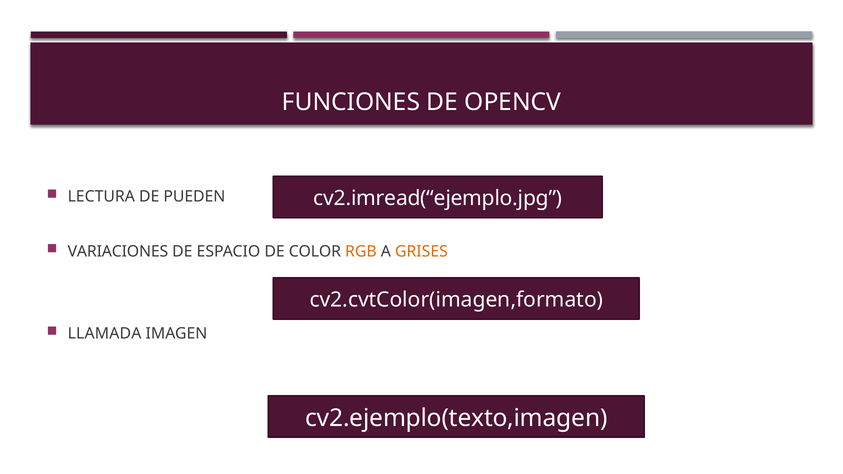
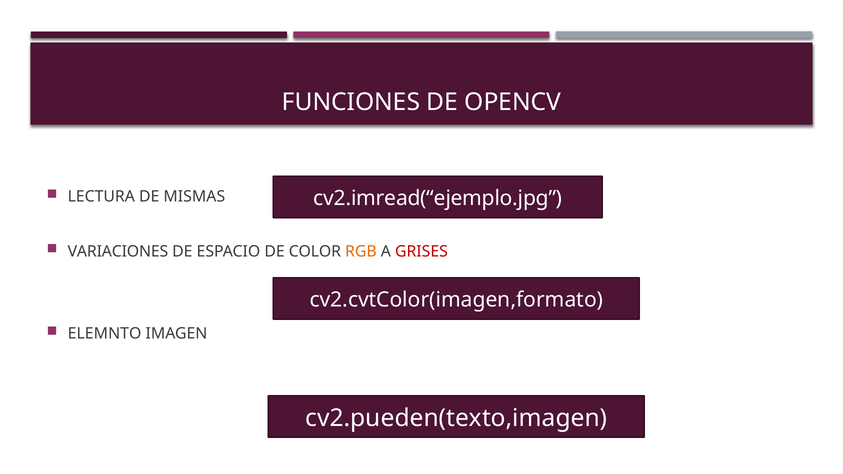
PUEDEN: PUEDEN -> MISMAS
GRISES colour: orange -> red
LLAMADA: LLAMADA -> ELEMNTO
cv2.ejemplo(texto,imagen: cv2.ejemplo(texto,imagen -> cv2.pueden(texto,imagen
